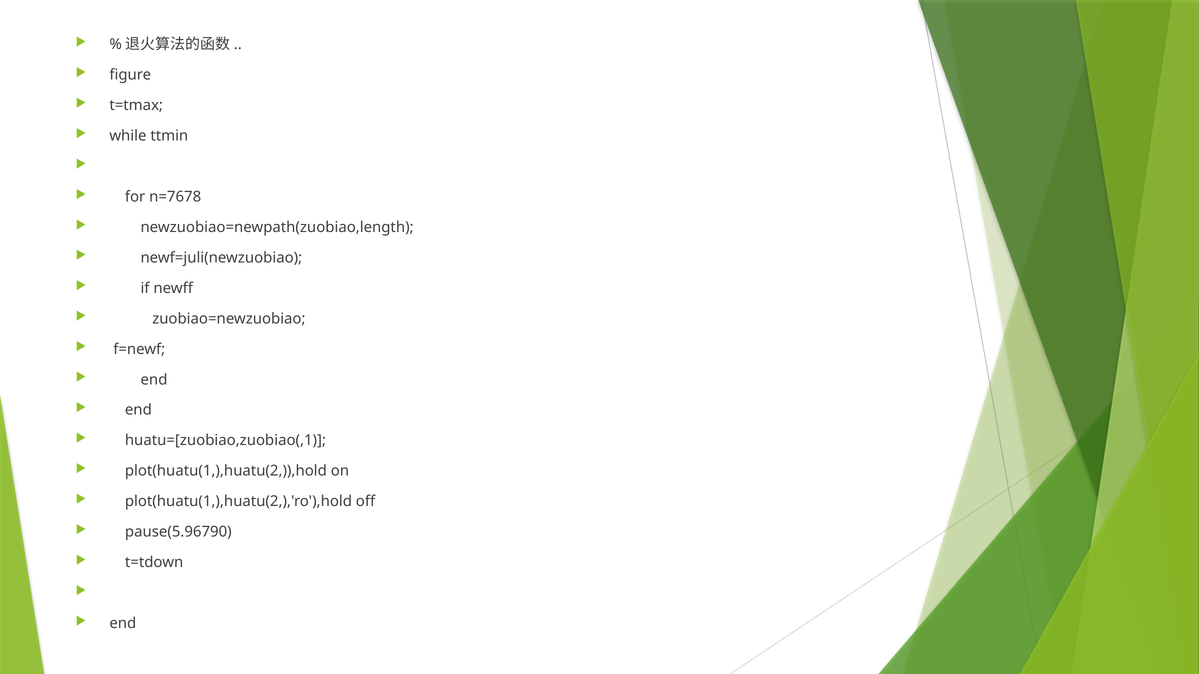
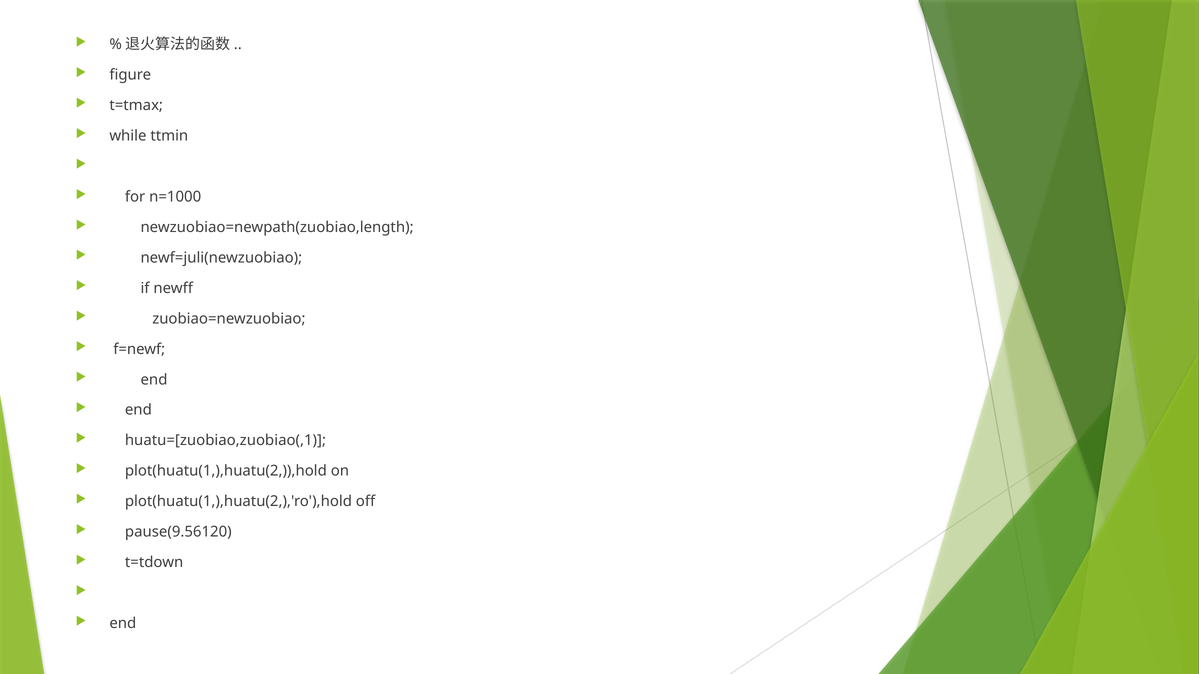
n=7678: n=7678 -> n=1000
pause(5.96790: pause(5.96790 -> pause(9.56120
